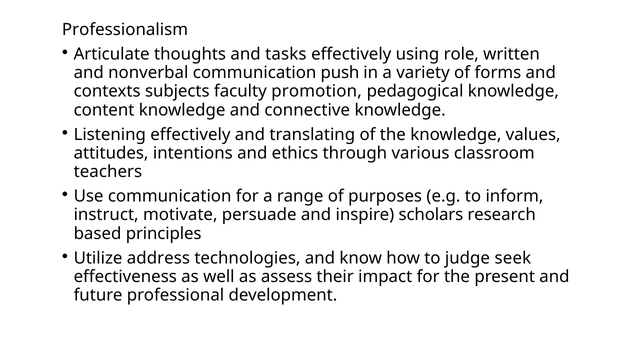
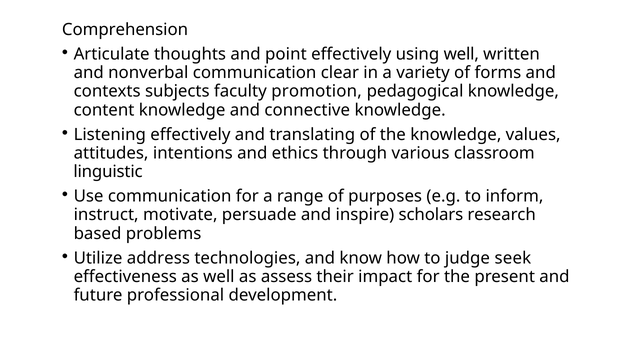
Professionalism: Professionalism -> Comprehension
tasks: tasks -> point
using role: role -> well
push: push -> clear
teachers: teachers -> linguistic
principles: principles -> problems
